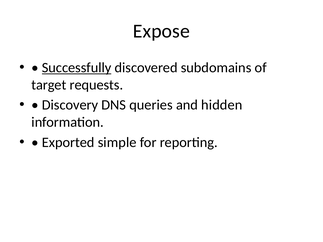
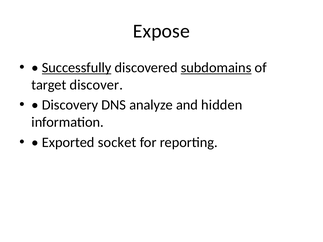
subdomains underline: none -> present
requests: requests -> discover
queries: queries -> analyze
simple: simple -> socket
